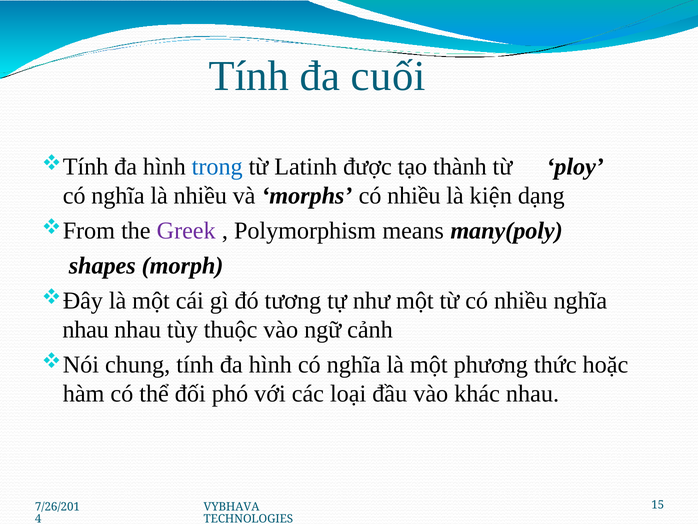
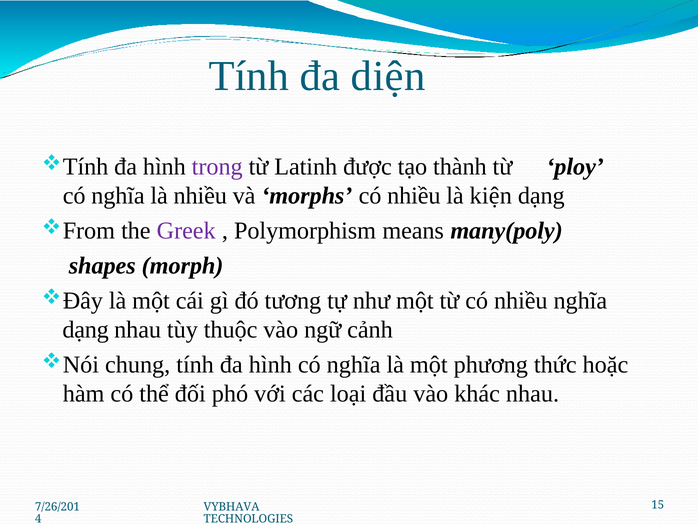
cuối: cuối -> diện
trong colour: blue -> purple
nhau at (86, 329): nhau -> dạng
